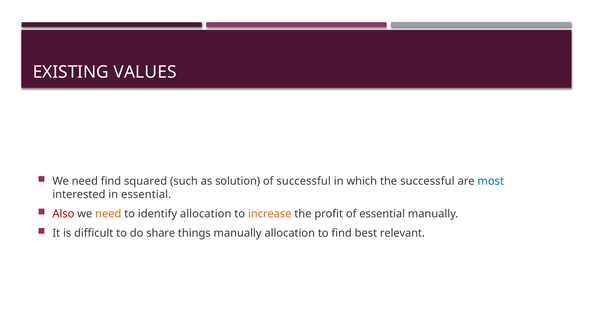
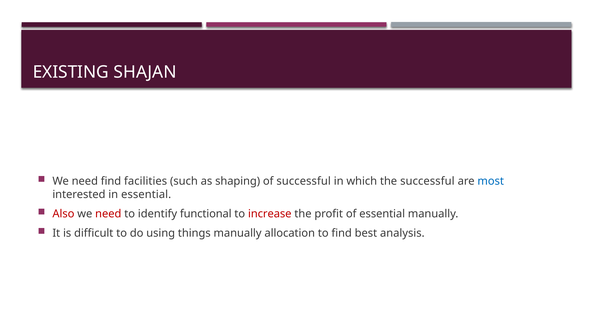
VALUES: VALUES -> SHAJAN
squared: squared -> facilities
solution: solution -> shaping
need at (108, 213) colour: orange -> red
identify allocation: allocation -> functional
increase colour: orange -> red
share: share -> using
relevant: relevant -> analysis
